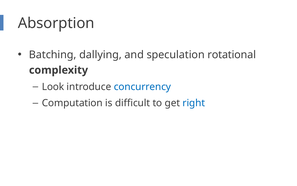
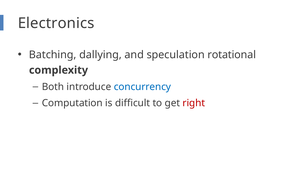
Absorption: Absorption -> Electronics
Look: Look -> Both
right colour: blue -> red
